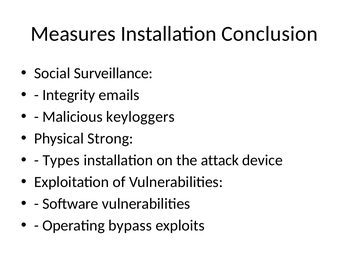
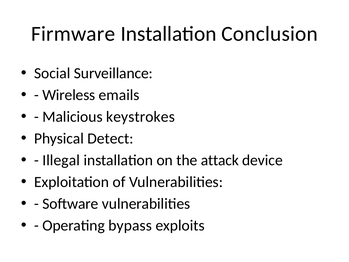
Measures: Measures -> Firmware
Integrity: Integrity -> Wireless
keyloggers: keyloggers -> keystrokes
Strong: Strong -> Detect
Types: Types -> Illegal
